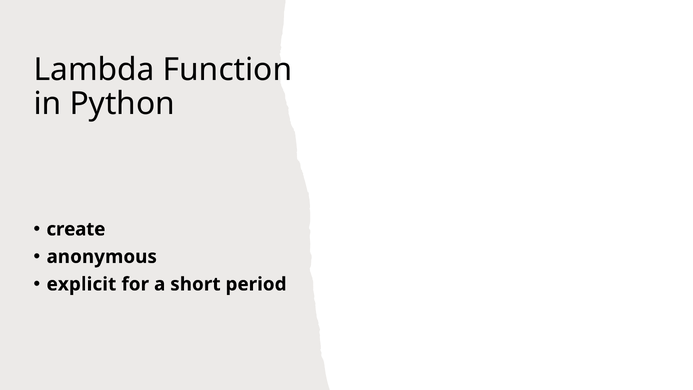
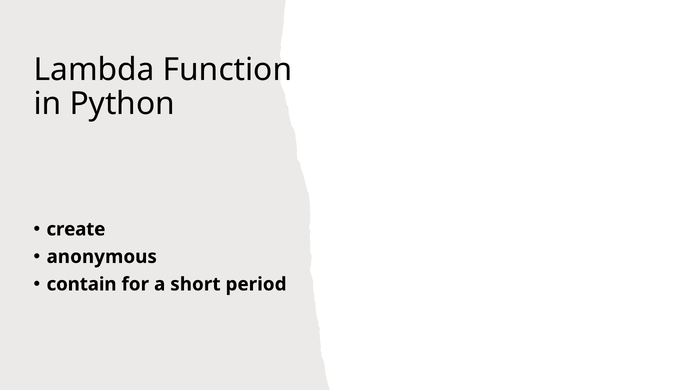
explicit: explicit -> contain
